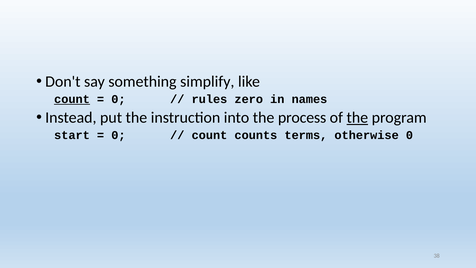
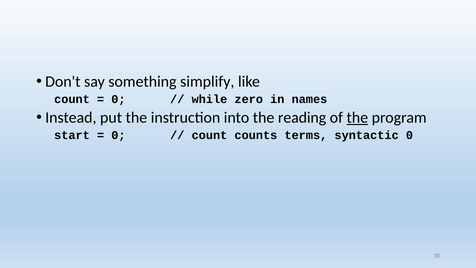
count at (72, 99) underline: present -> none
rules: rules -> while
process: process -> reading
otherwise: otherwise -> syntactic
